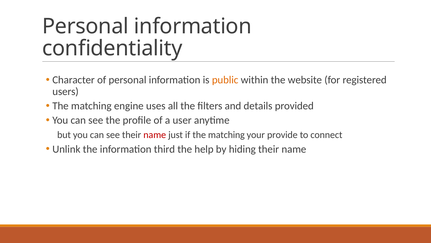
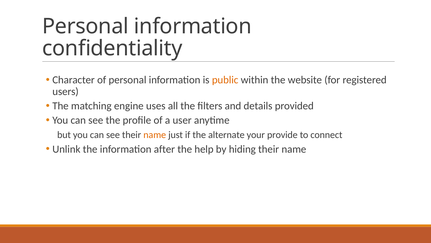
name at (155, 135) colour: red -> orange
if the matching: matching -> alternate
third: third -> after
